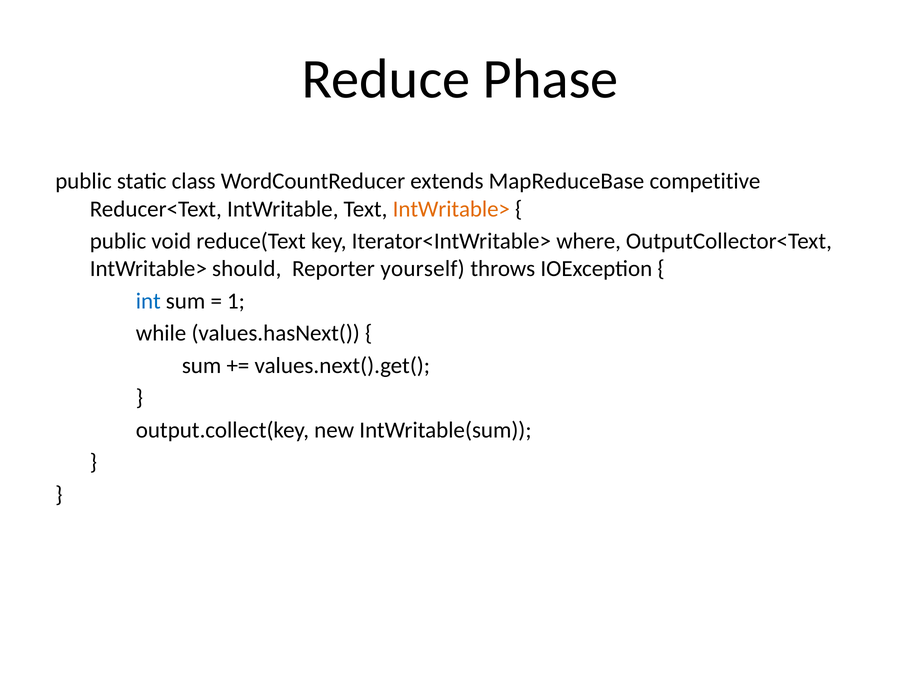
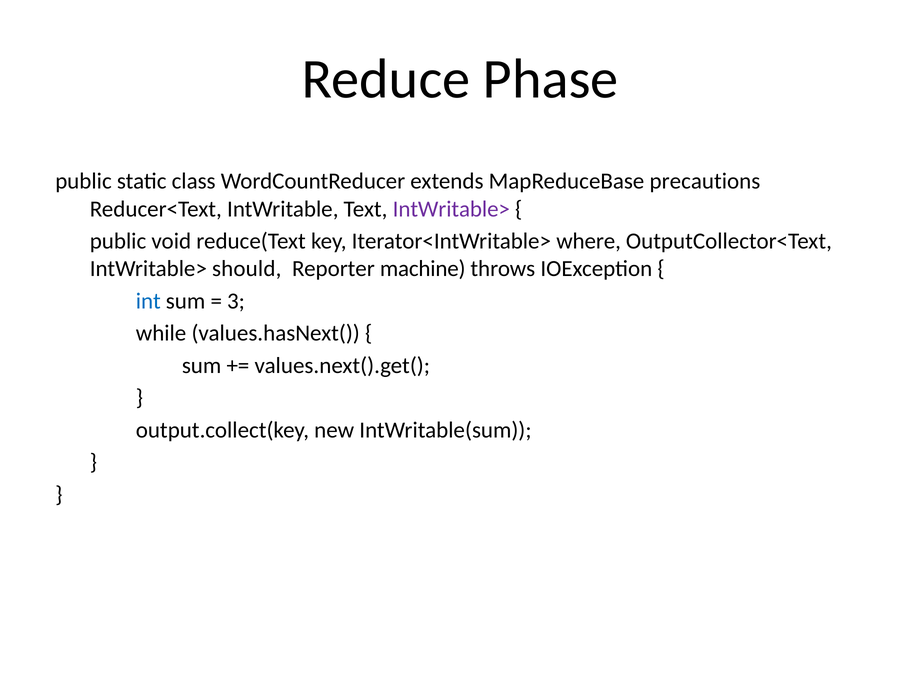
competitive: competitive -> precautions
IntWritable> at (451, 209) colour: orange -> purple
yourself: yourself -> machine
1: 1 -> 3
